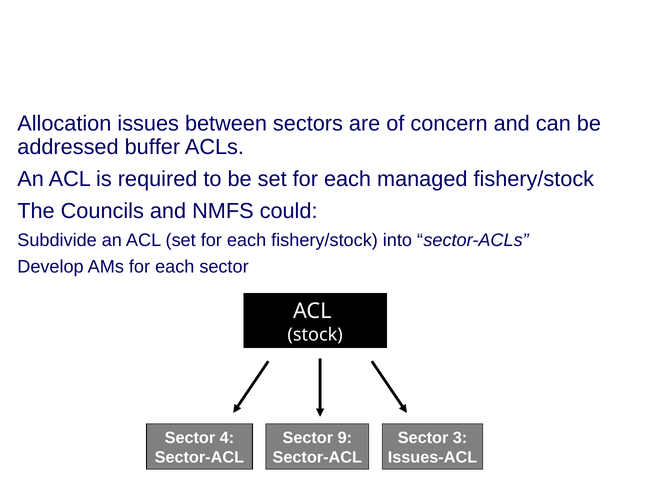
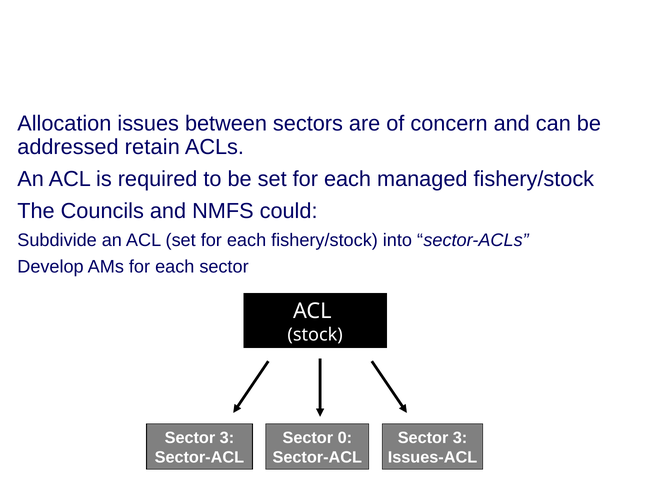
buffer: buffer -> retain
4 at (227, 437): 4 -> 3
9: 9 -> 0
